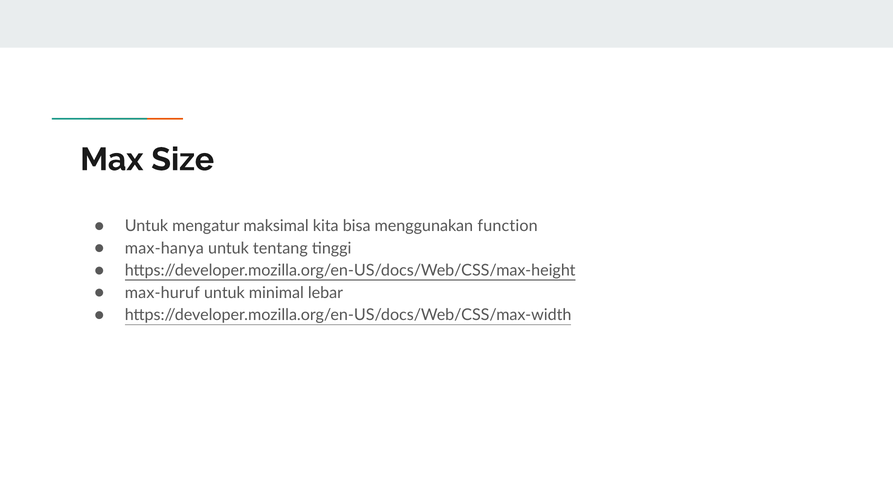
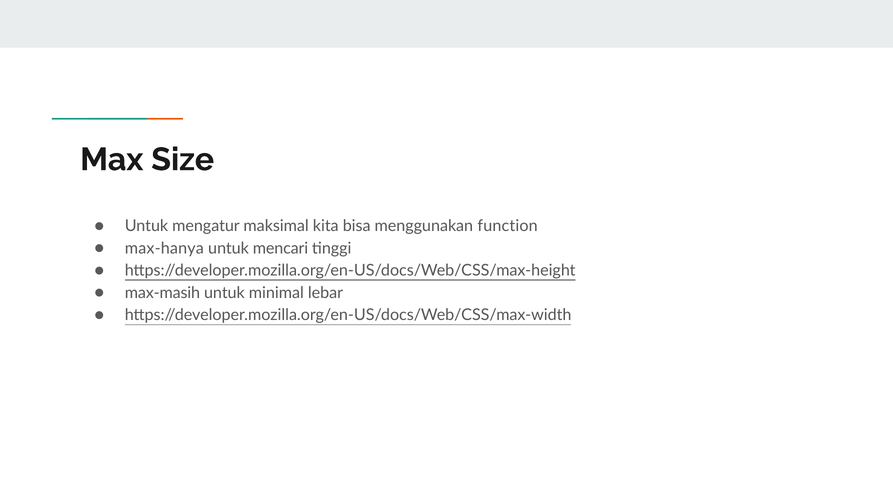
tentang: tentang -> mencari
max-huruf: max-huruf -> max-masih
